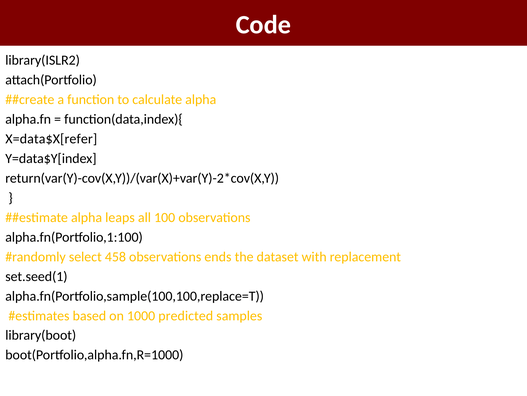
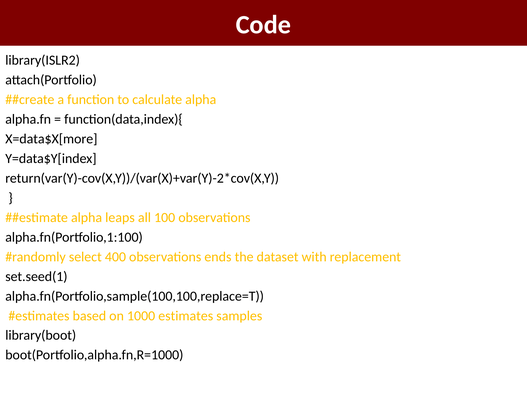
X=data$X[refer: X=data$X[refer -> X=data$X[more
458: 458 -> 400
predicted: predicted -> estimates
